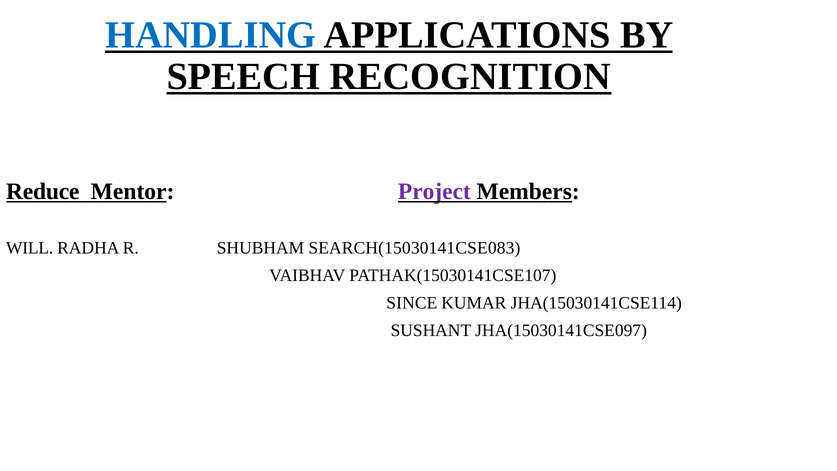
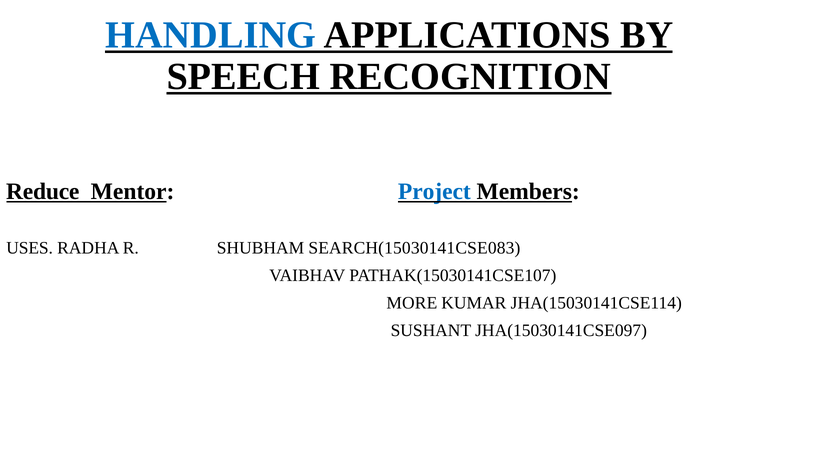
Project colour: purple -> blue
WILL: WILL -> USES
SINCE: SINCE -> MORE
